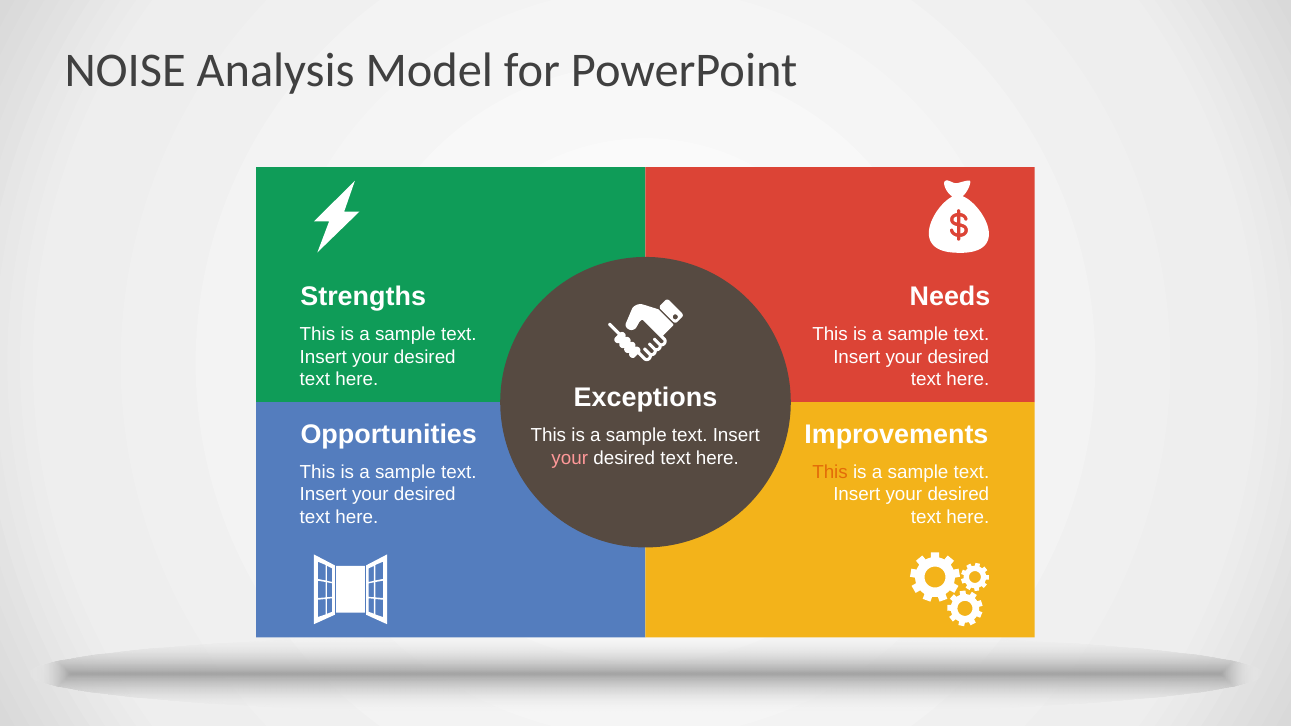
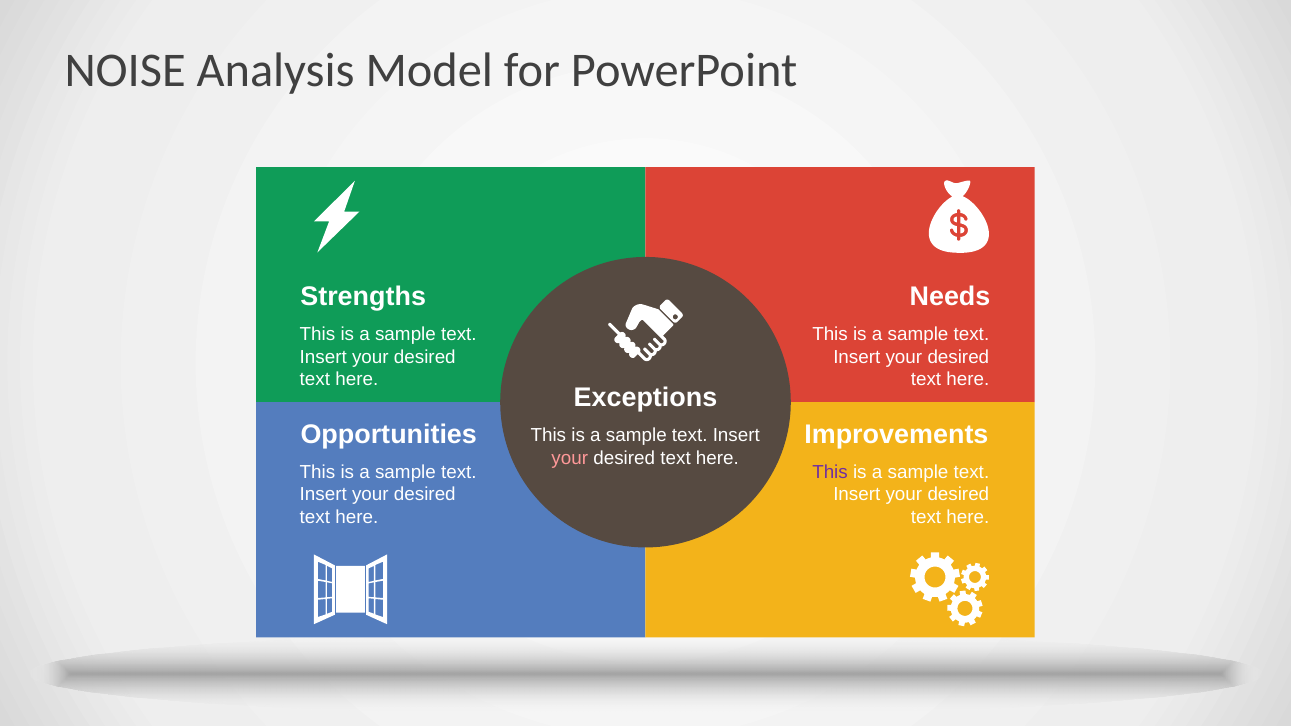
This at (830, 472) colour: orange -> purple
